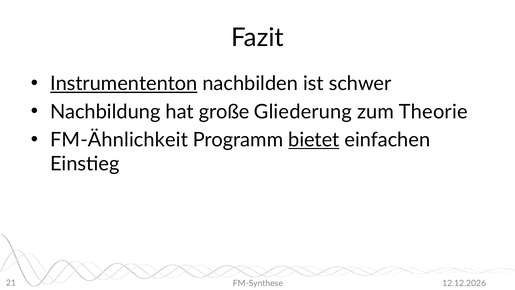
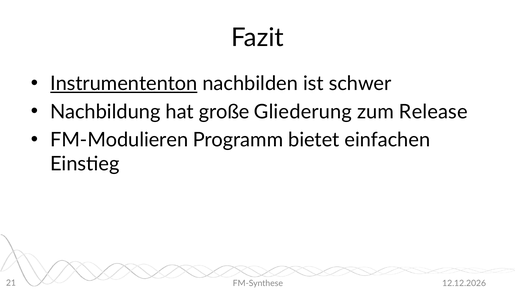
Theorie: Theorie -> Release
FM-Ähnlichkeit: FM-Ähnlichkeit -> FM-Modulieren
bietet underline: present -> none
